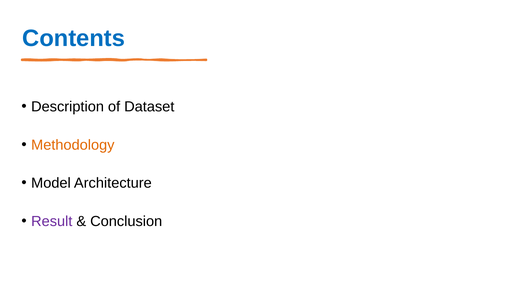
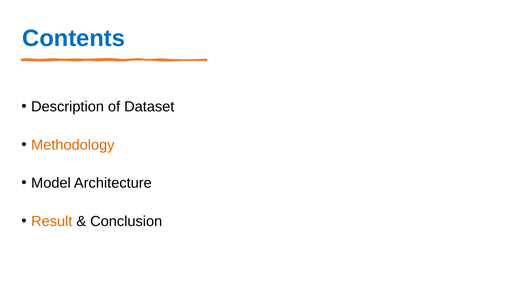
Result colour: purple -> orange
